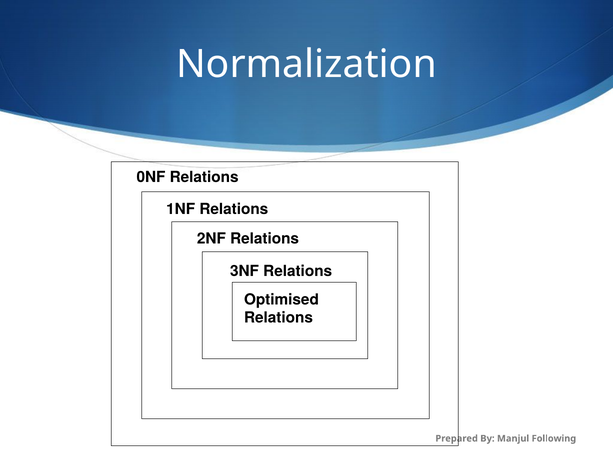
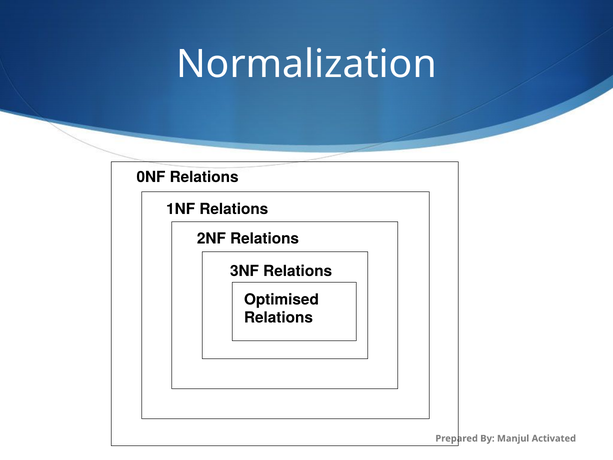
Following: Following -> Activated
